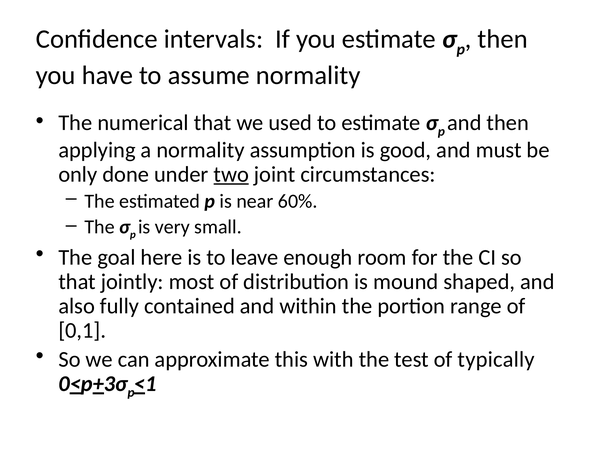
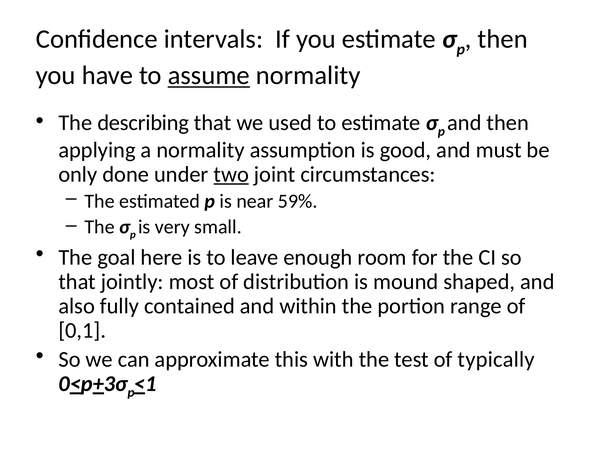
assume underline: none -> present
numerical: numerical -> describing
60%: 60% -> 59%
